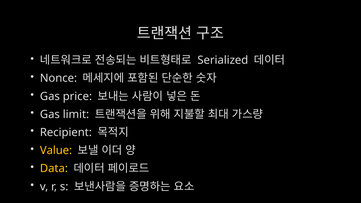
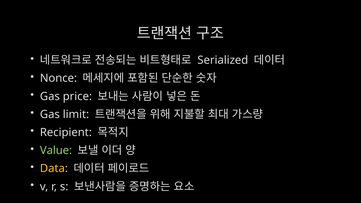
Value colour: yellow -> light green
